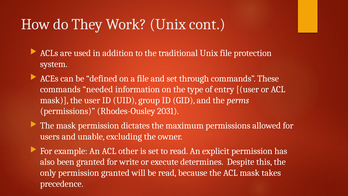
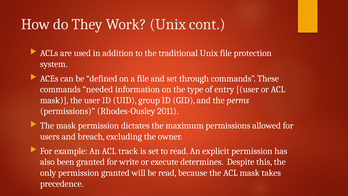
2031: 2031 -> 2011
unable: unable -> breach
other: other -> track
